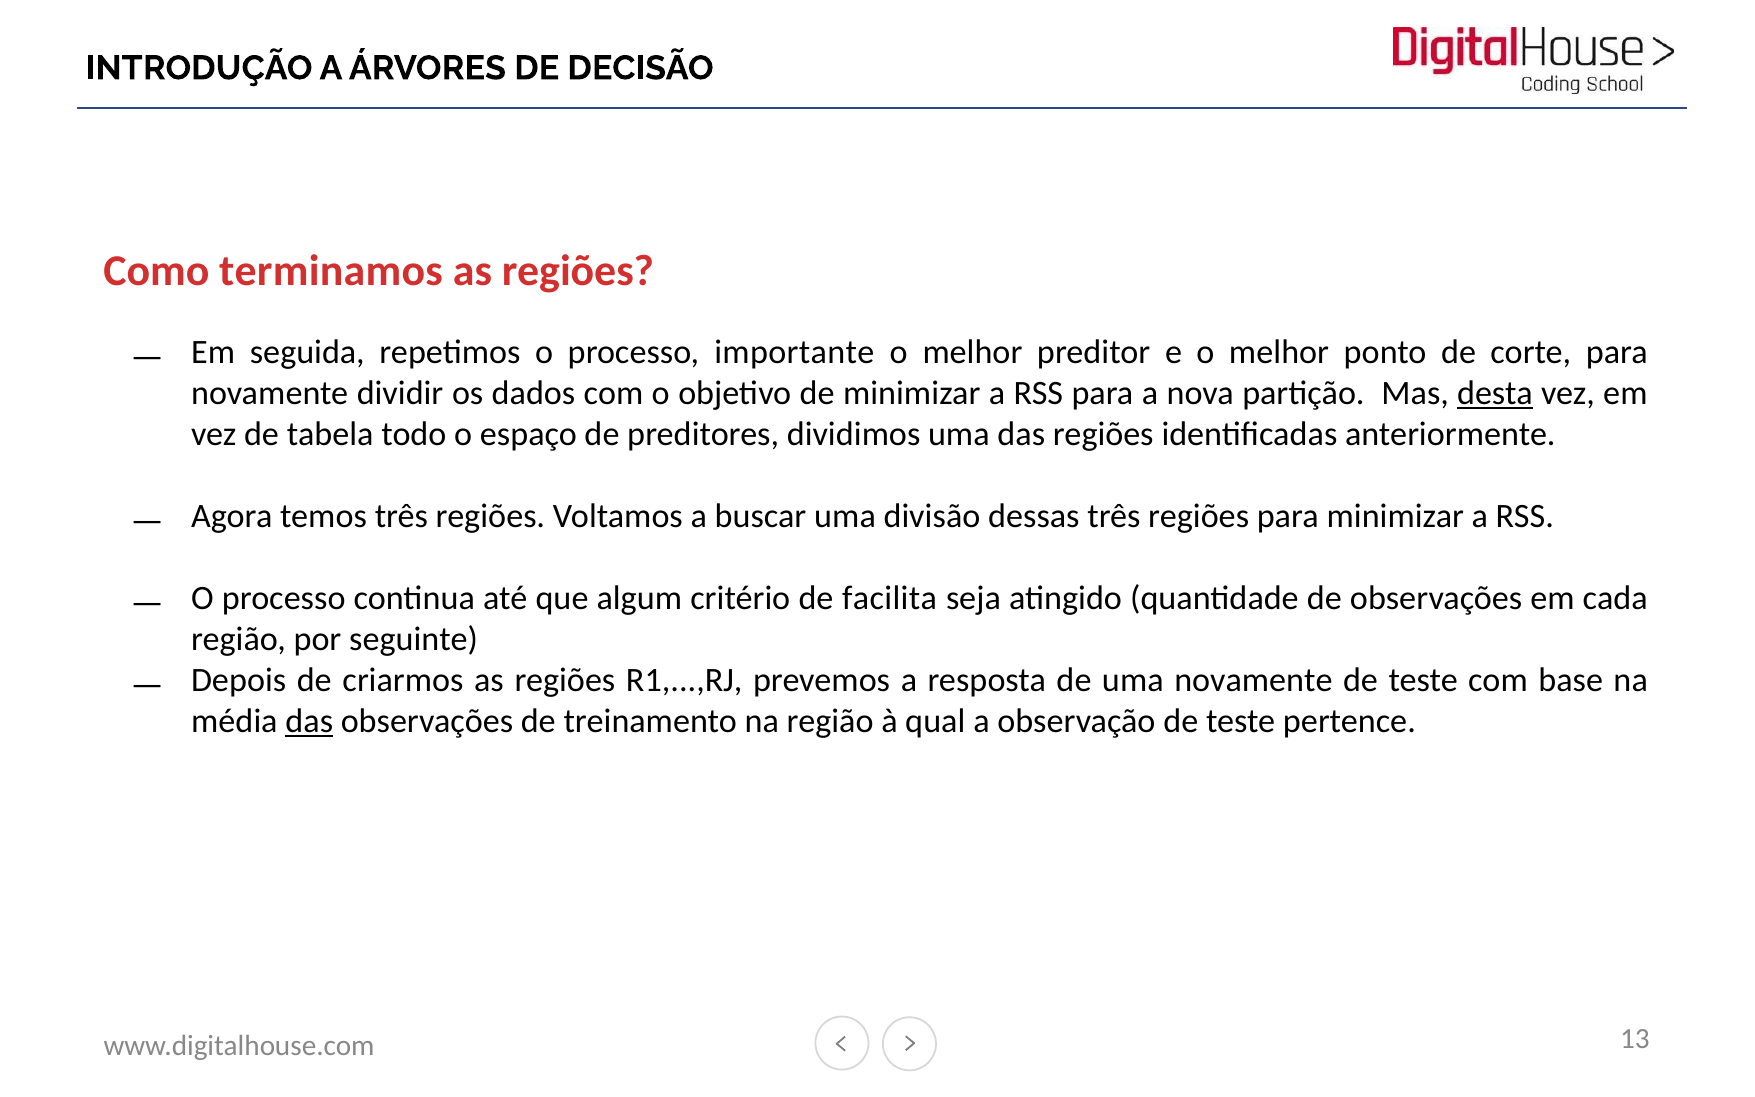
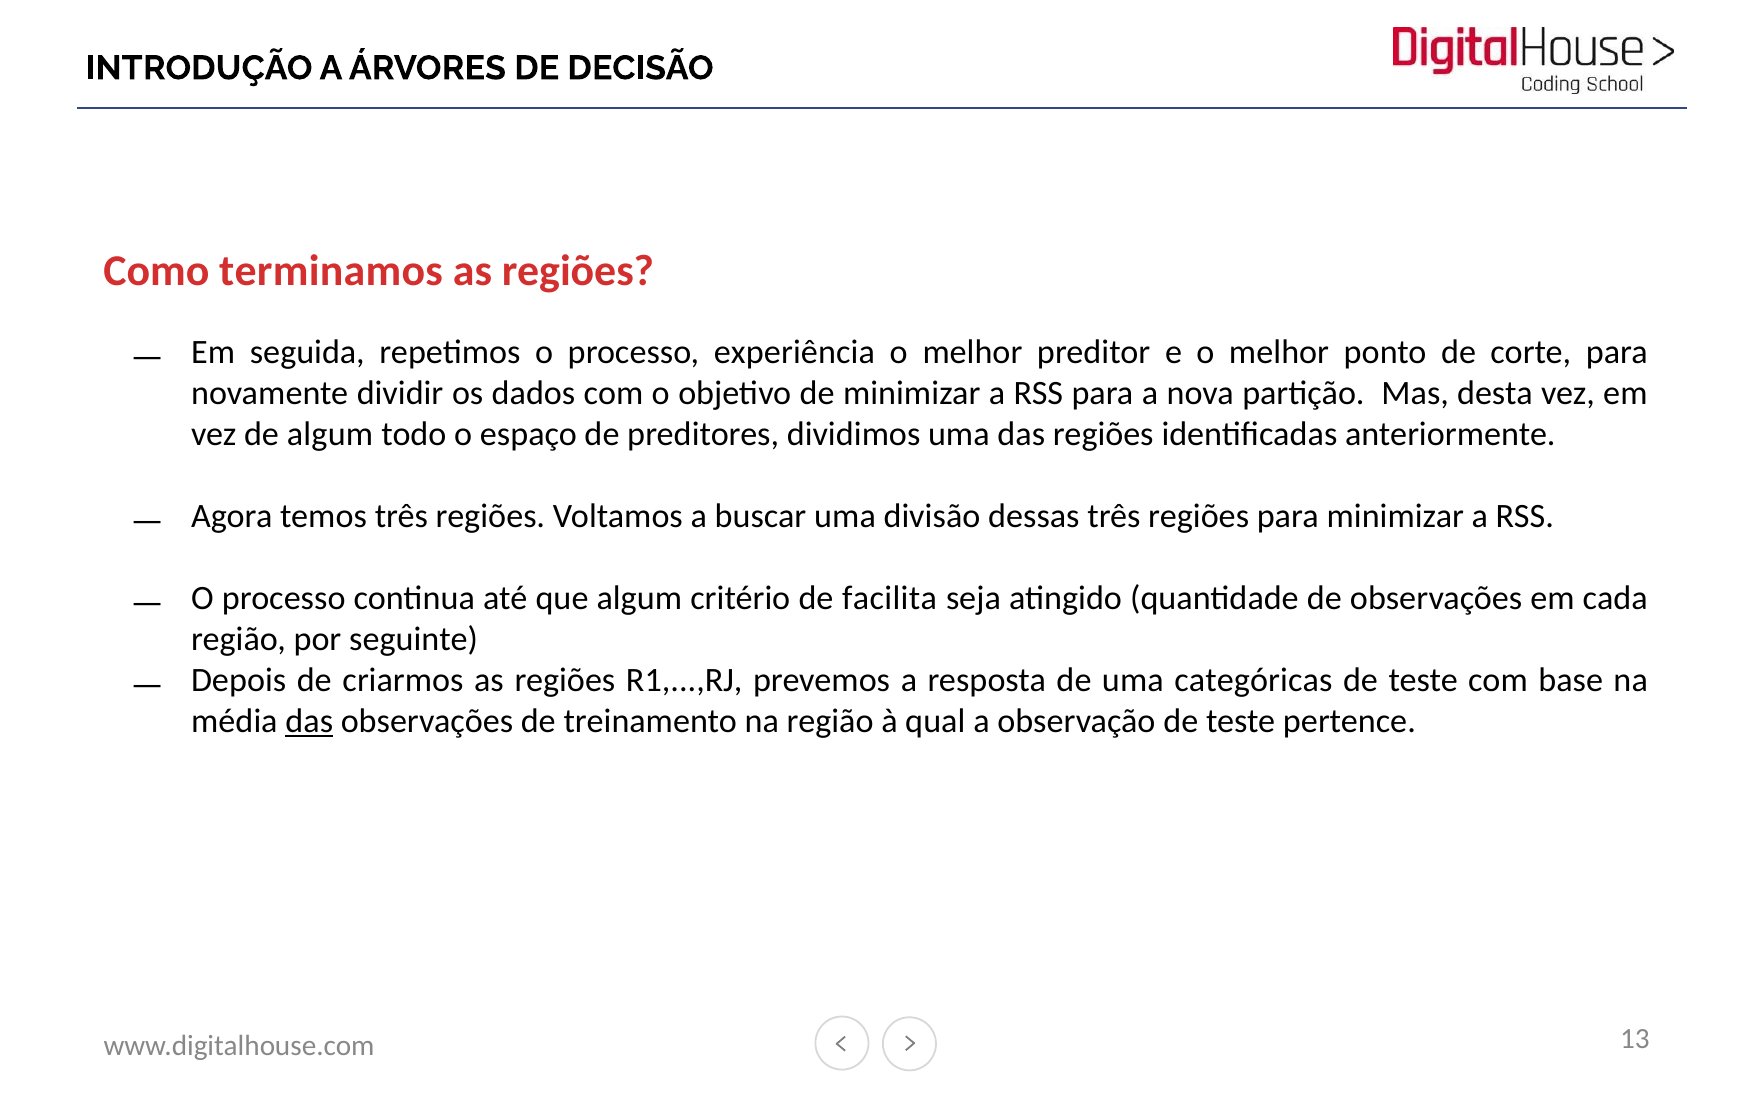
importante: importante -> experiência
desta underline: present -> none
de tabela: tabela -> algum
uma novamente: novamente -> categóricas
